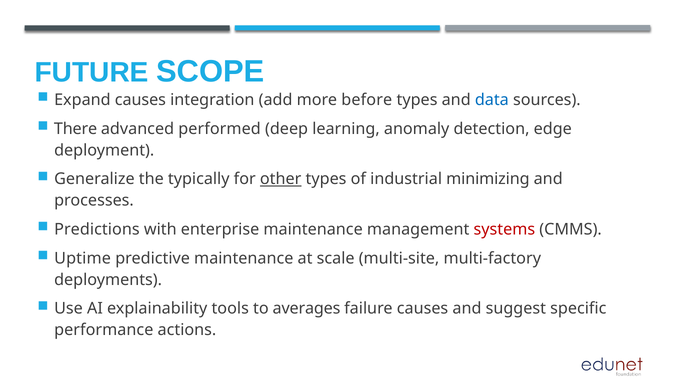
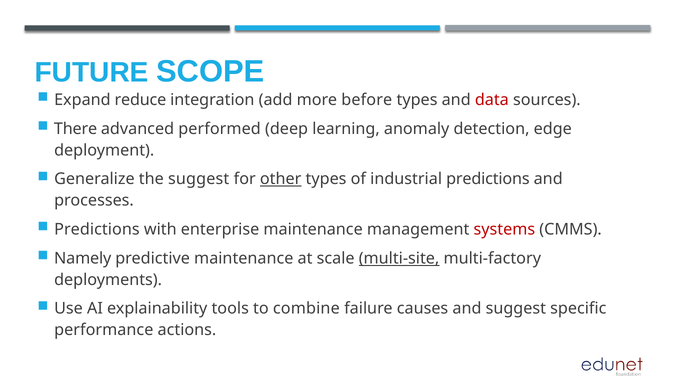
Expand causes: causes -> reduce
data colour: blue -> red
the typically: typically -> suggest
industrial minimizing: minimizing -> predictions
Uptime: Uptime -> Namely
multi-site underline: none -> present
averages: averages -> combine
